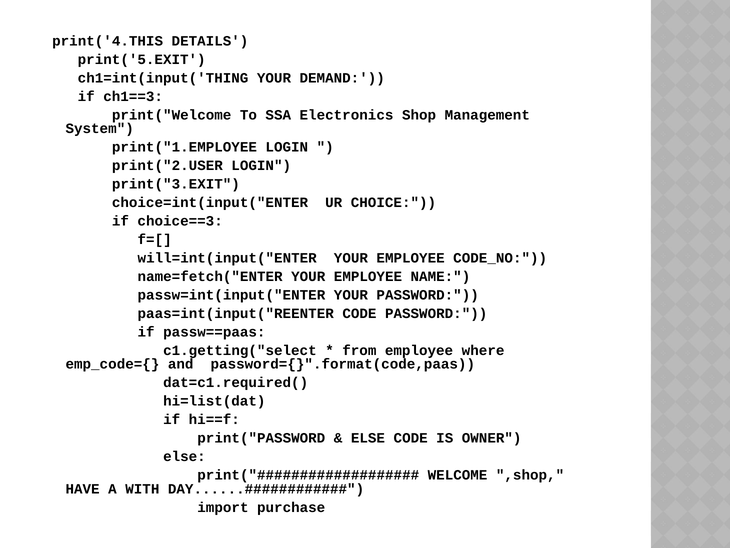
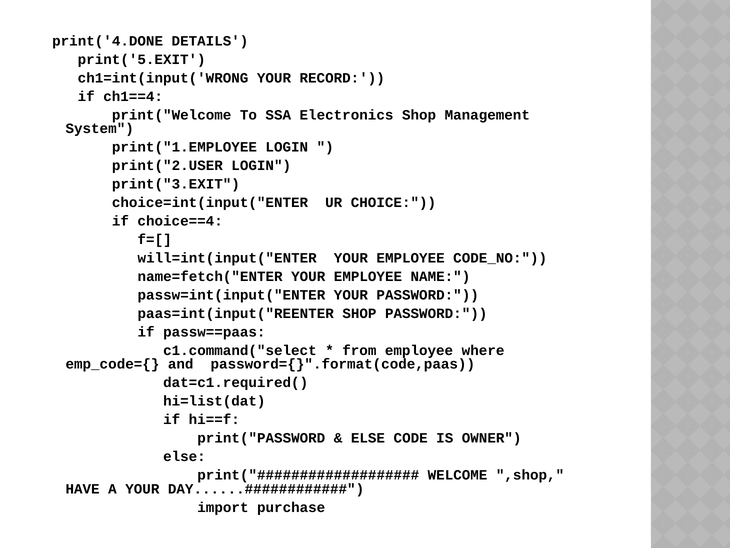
print('4.THIS: print('4.THIS -> print('4.DONE
ch1=int(input('THING: ch1=int(input('THING -> ch1=int(input('WRONG
DEMAND: DEMAND -> RECORD
ch1==3: ch1==3 -> ch1==4
choice==3: choice==3 -> choice==4
paas=int(input("REENTER CODE: CODE -> SHOP
c1.getting("select: c1.getting("select -> c1.command("select
A WITH: WITH -> YOUR
